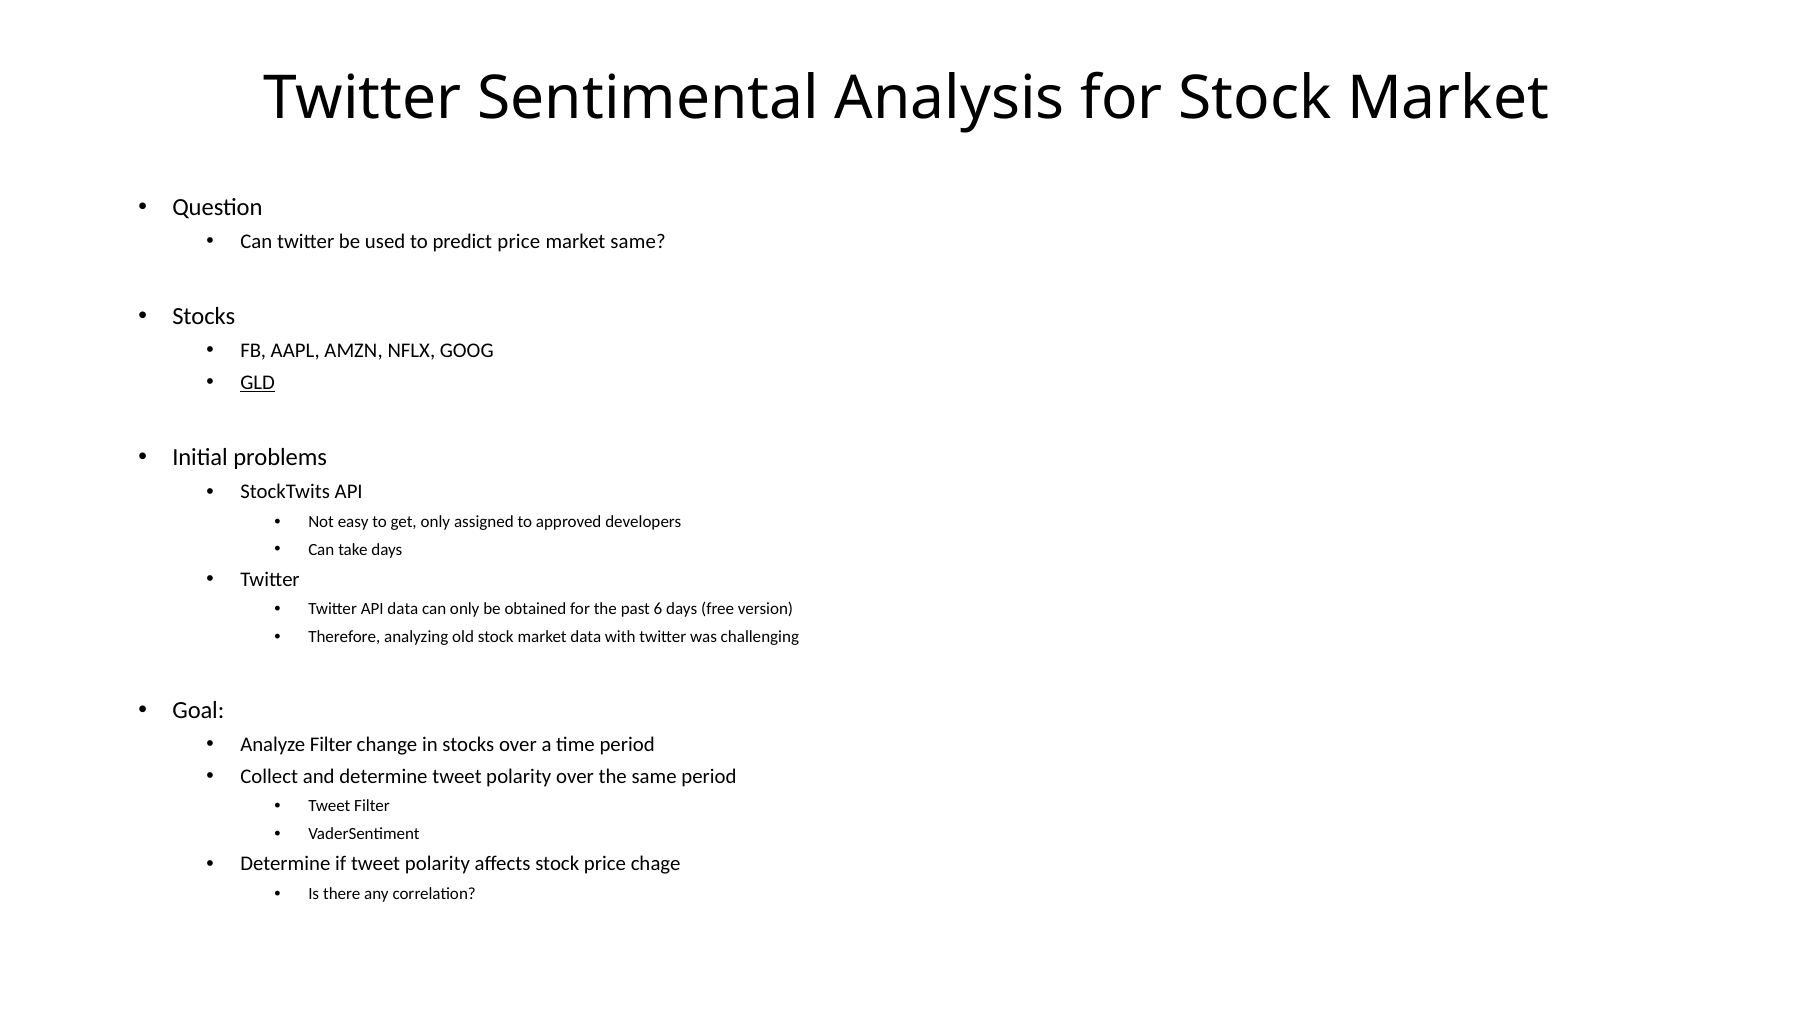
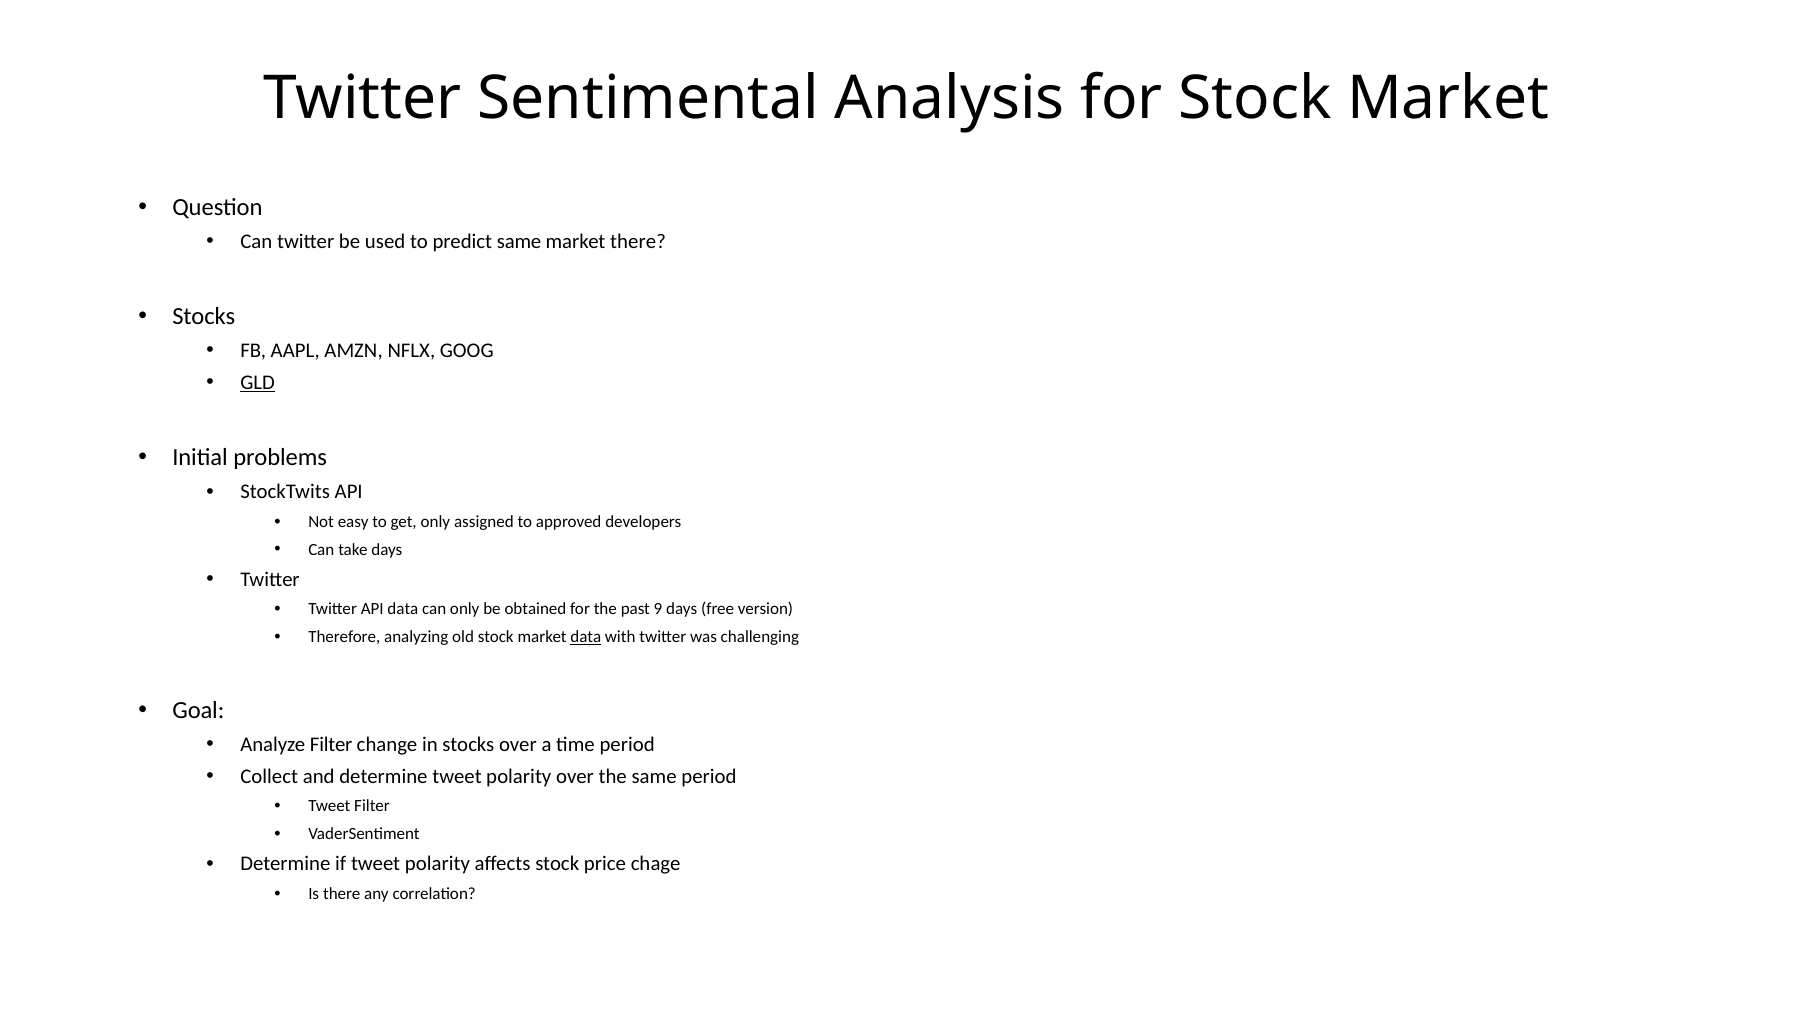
predict price: price -> same
market same: same -> there
6: 6 -> 9
data at (586, 637) underline: none -> present
